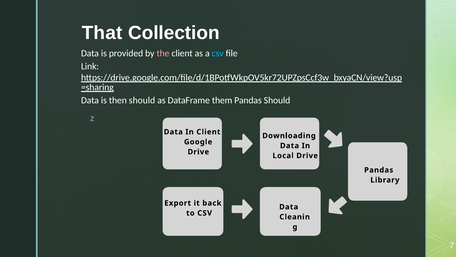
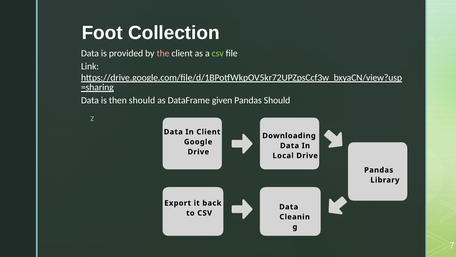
That: That -> Foot
csv at (218, 53) colour: light blue -> light green
them: them -> given
